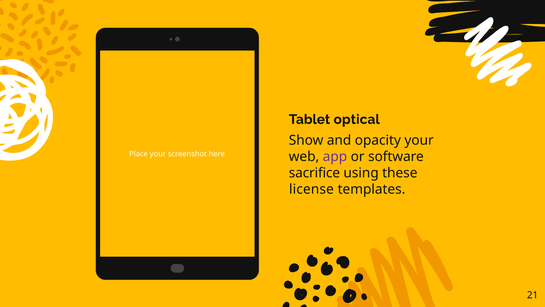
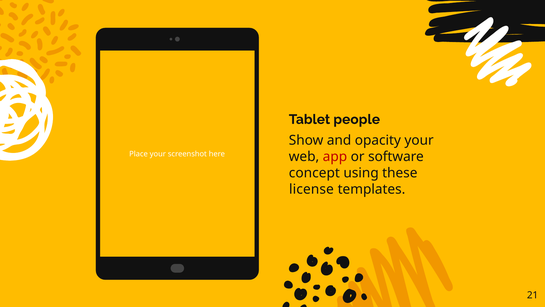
optical: optical -> people
app colour: purple -> red
sacrifice: sacrifice -> concept
